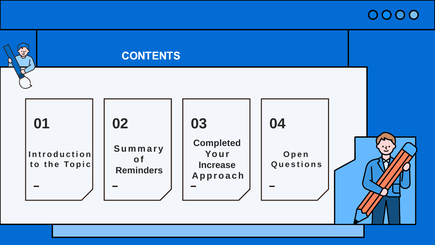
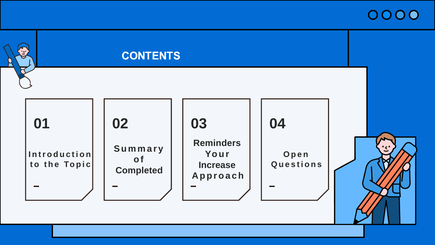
Completed: Completed -> Reminders
Reminders: Reminders -> Completed
